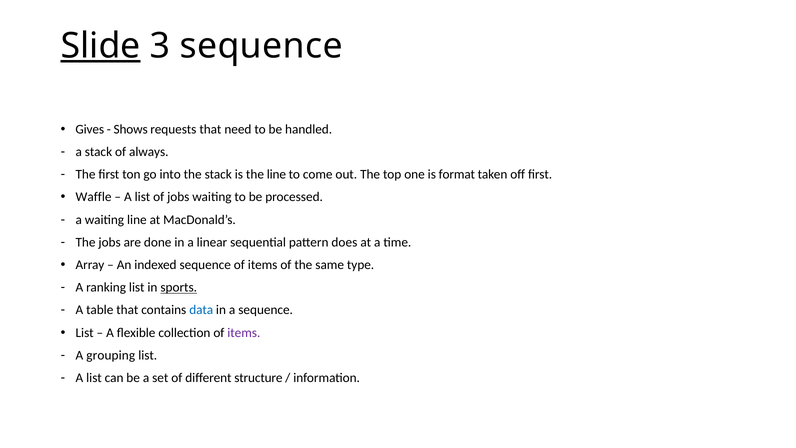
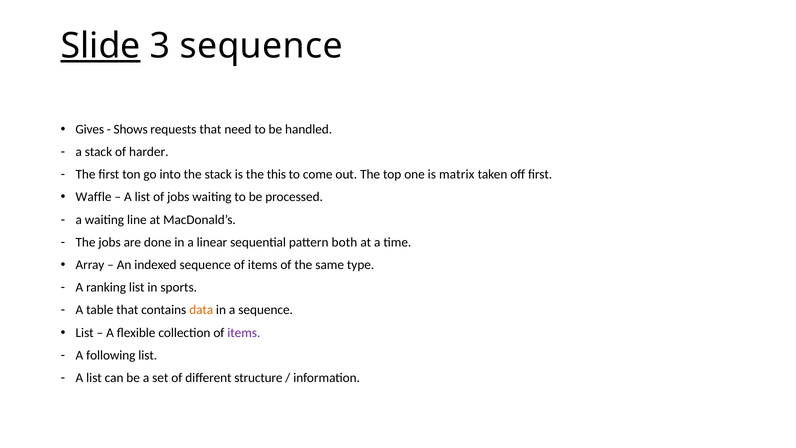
always: always -> harder
the line: line -> this
format: format -> matrix
does: does -> both
sports underline: present -> none
data colour: blue -> orange
grouping: grouping -> following
